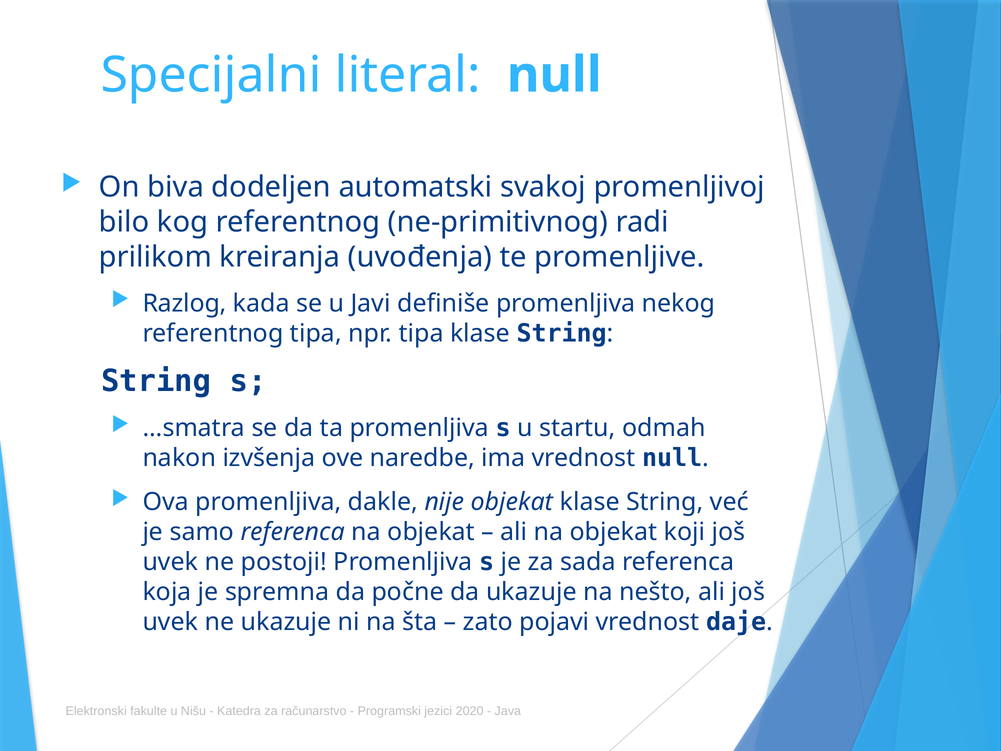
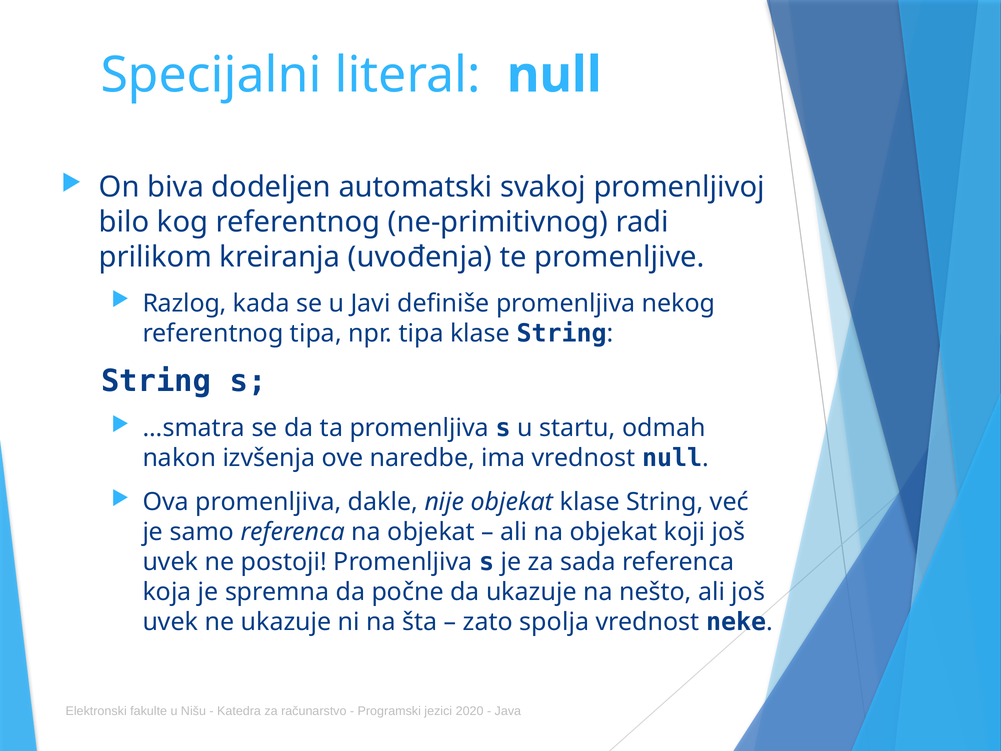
pojavi: pojavi -> spolja
daje: daje -> neke
